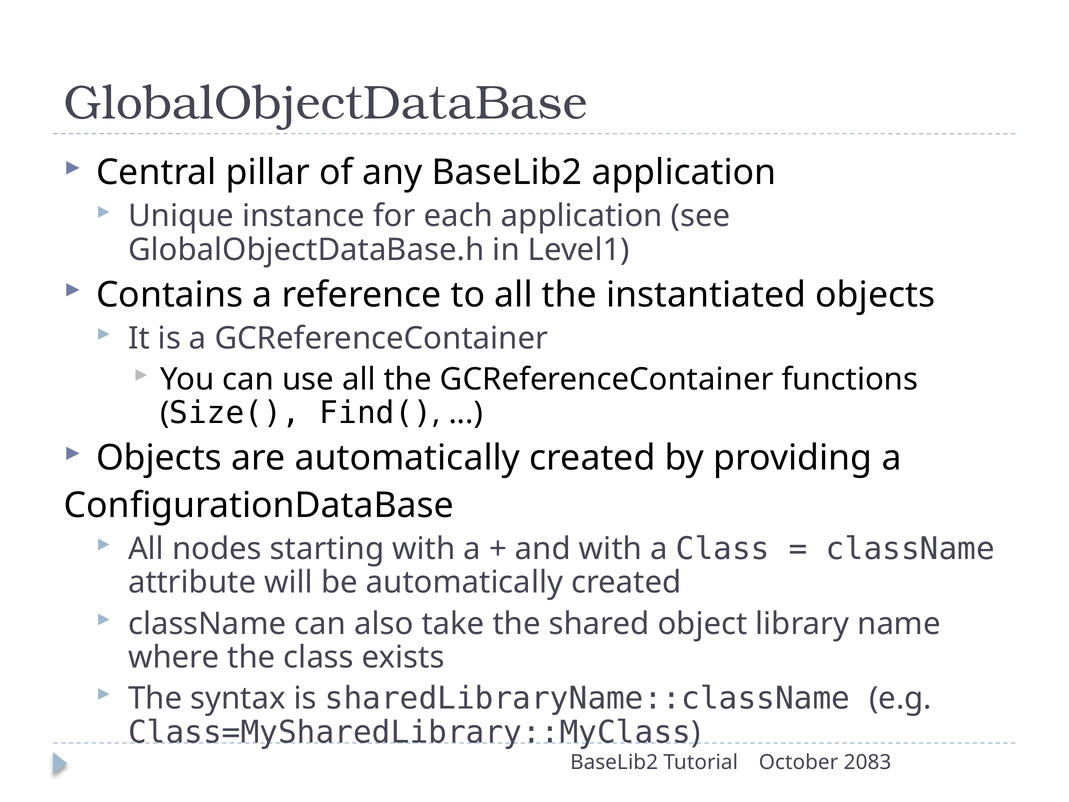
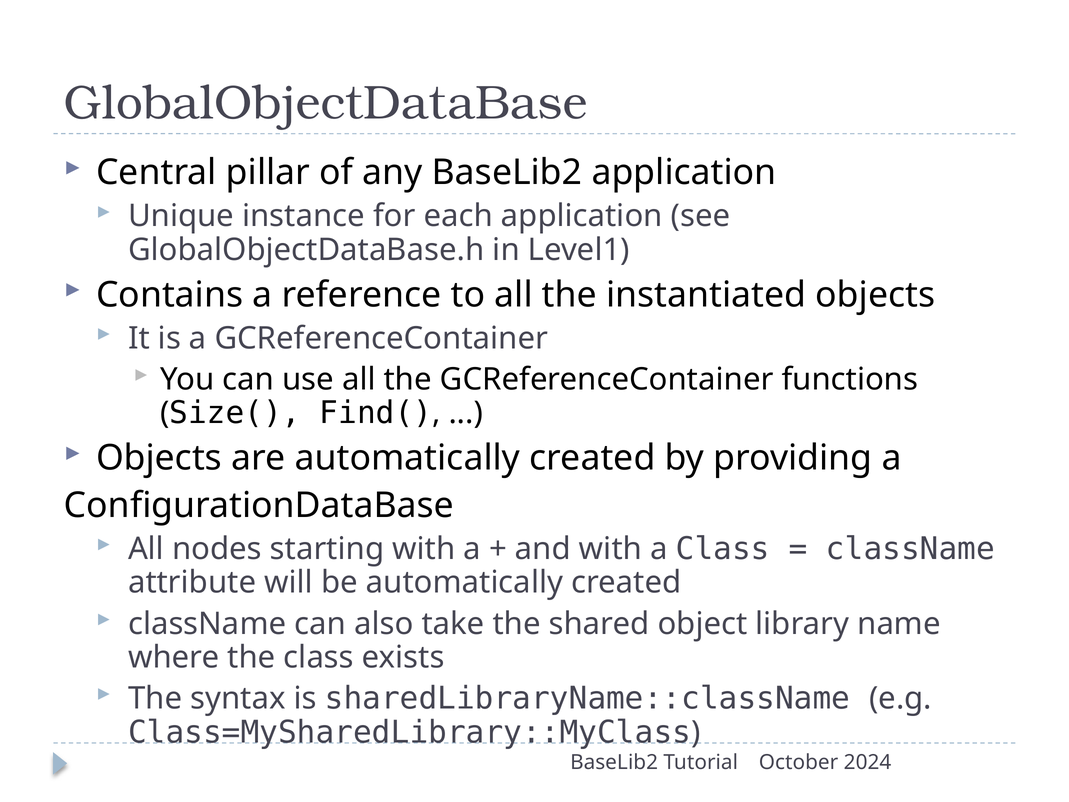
2083: 2083 -> 2024
